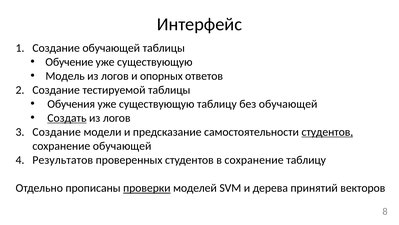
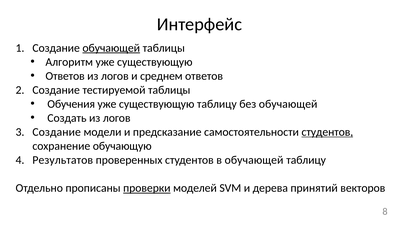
обучающей at (111, 48) underline: none -> present
Обучение: Обучение -> Алгоритм
Модель at (65, 76): Модель -> Ответов
опорных: опорных -> среднем
Создать underline: present -> none
сохранение обучающей: обучающей -> обучающую
в сохранение: сохранение -> обучающей
